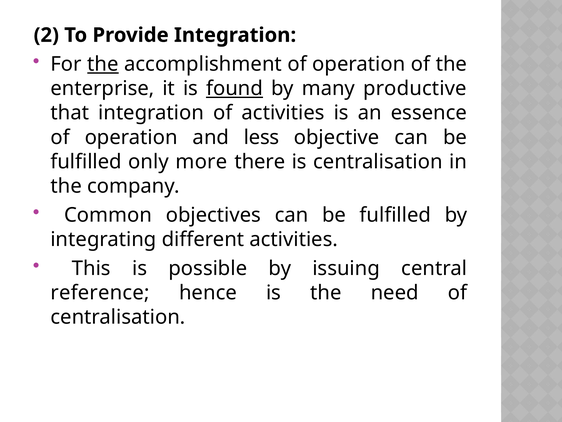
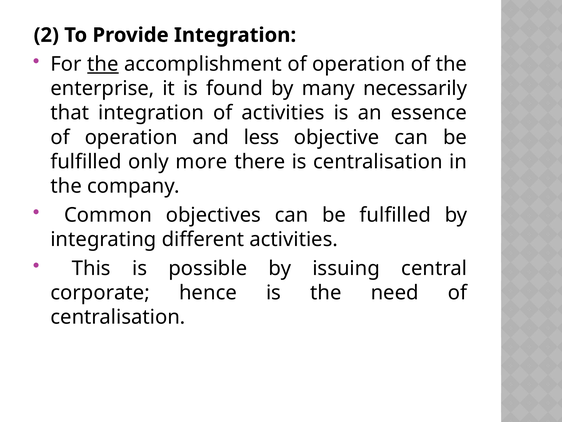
found underline: present -> none
productive: productive -> necessarily
reference: reference -> corporate
